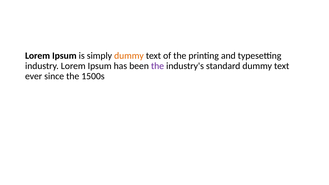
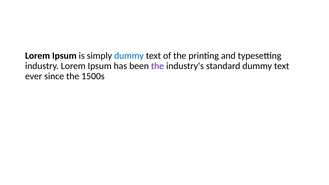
dummy at (129, 56) colour: orange -> blue
